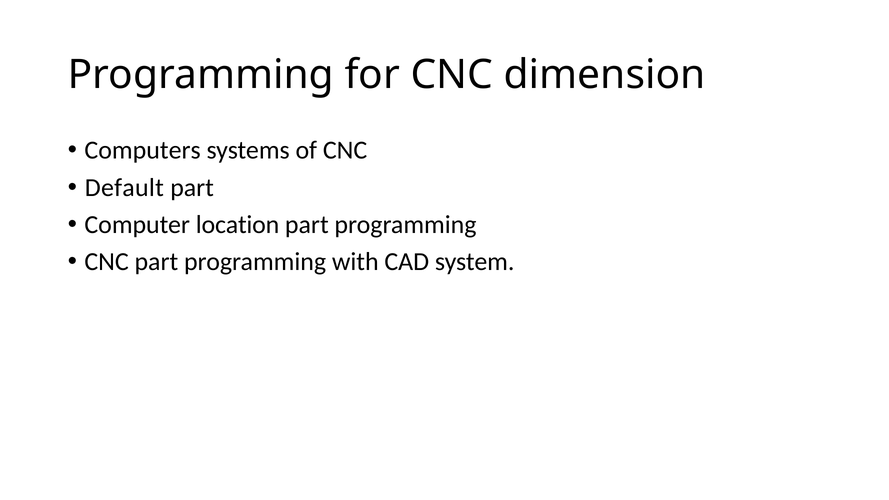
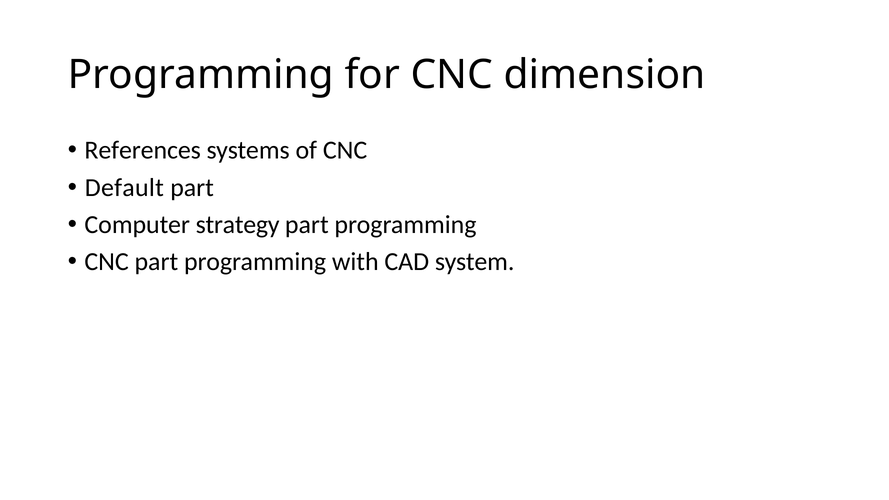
Computers: Computers -> References
location: location -> strategy
